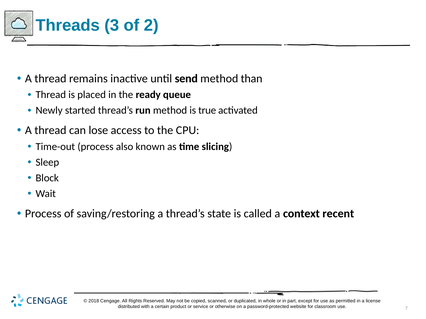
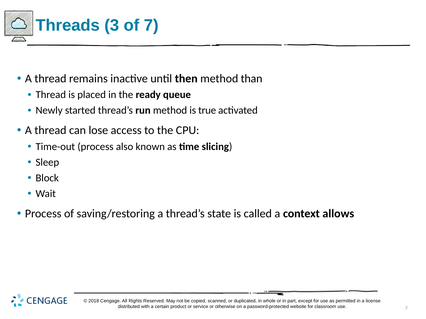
of 2: 2 -> 7
send: send -> then
recent: recent -> allows
